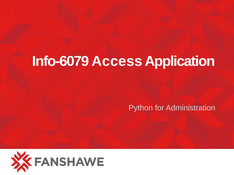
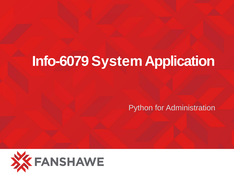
Access: Access -> System
